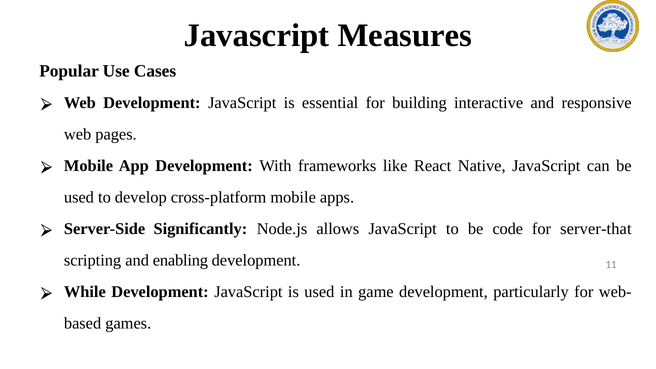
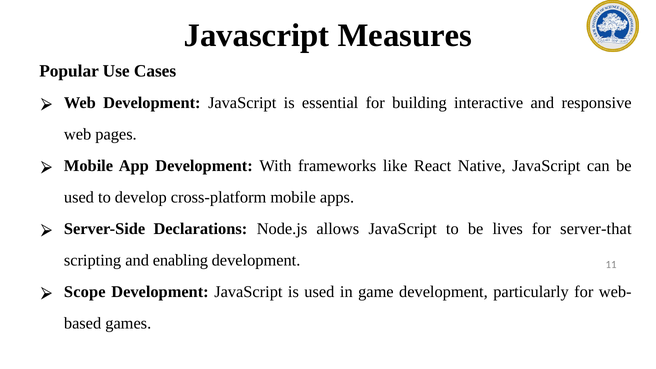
Significantly: Significantly -> Declarations
code: code -> lives
While: While -> Scope
